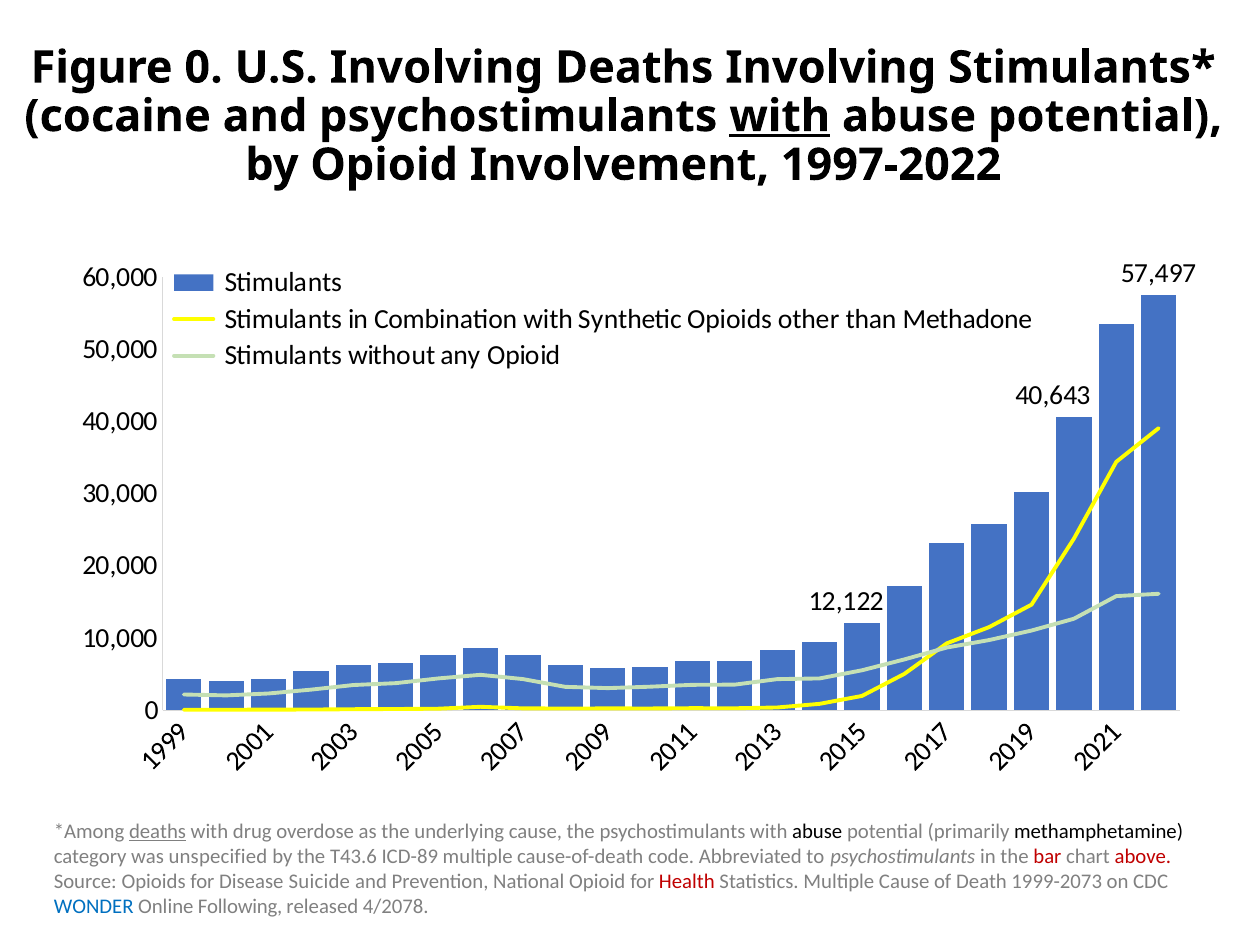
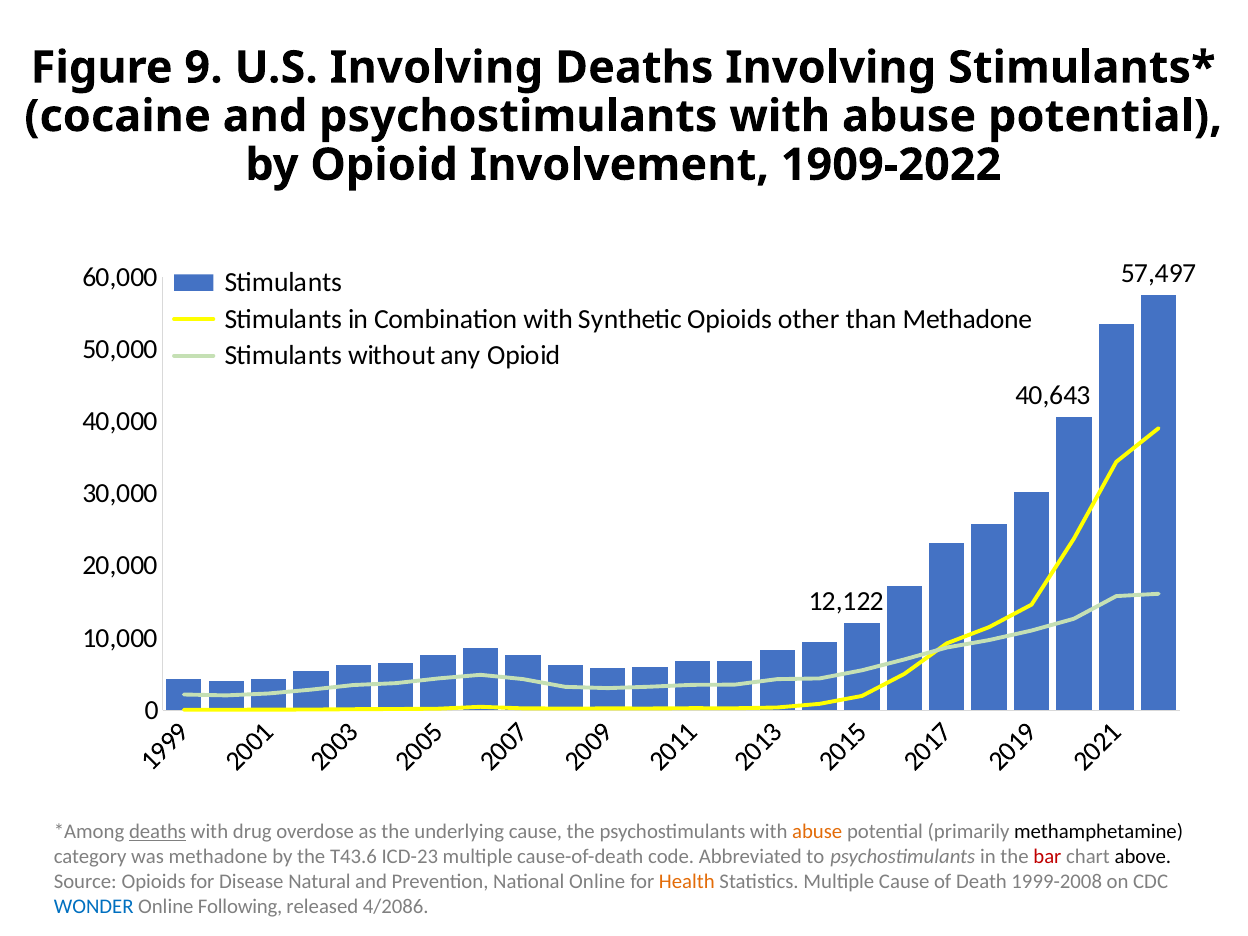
Figure 0: 0 -> 9
with at (780, 116) underline: present -> none
1997-2022: 1997-2022 -> 1909-2022
abuse at (817, 832) colour: black -> orange
was unspecified: unspecified -> methadone
ICD-89: ICD-89 -> ICD-23
above colour: red -> black
Suicide: Suicide -> Natural
National Opioid: Opioid -> Online
Health colour: red -> orange
1999-2073: 1999-2073 -> 1999-2008
4/2078: 4/2078 -> 4/2086
